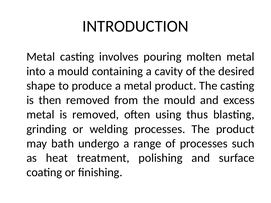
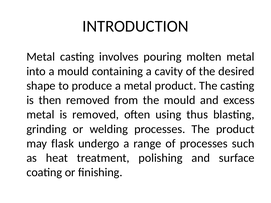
bath: bath -> flask
